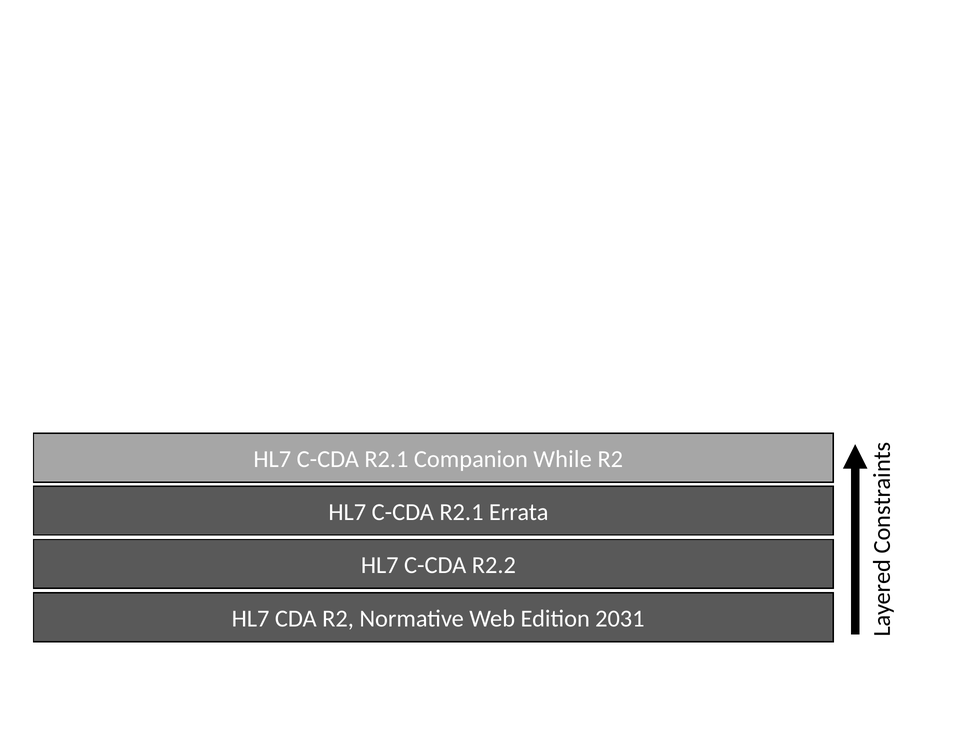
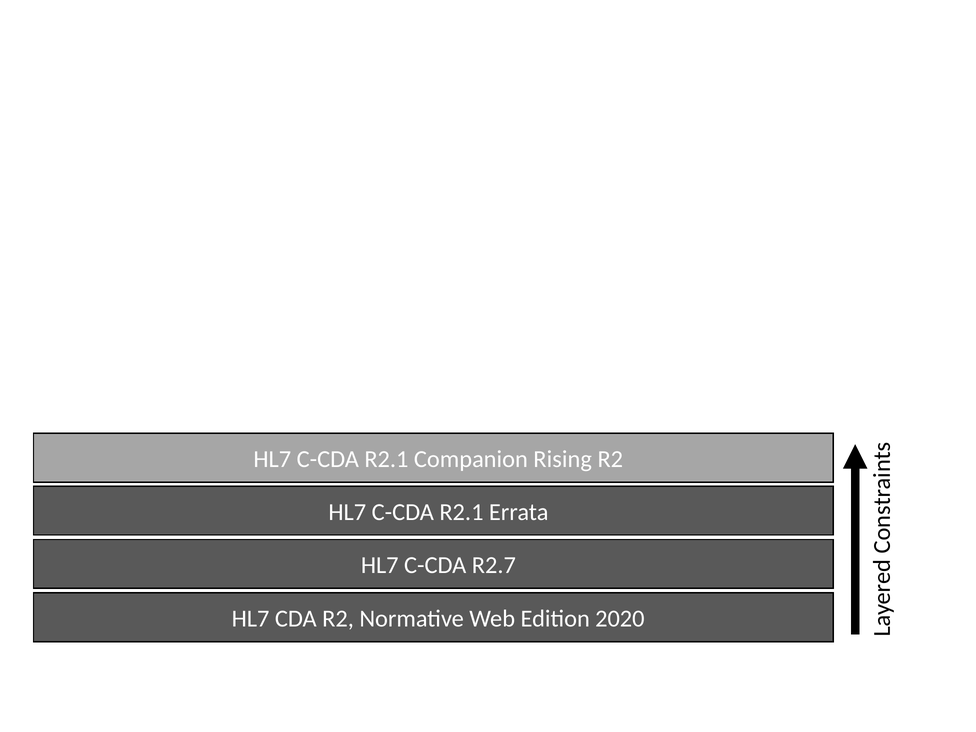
While: While -> Rising
R2.2: R2.2 -> R2.7
2031: 2031 -> 2020
